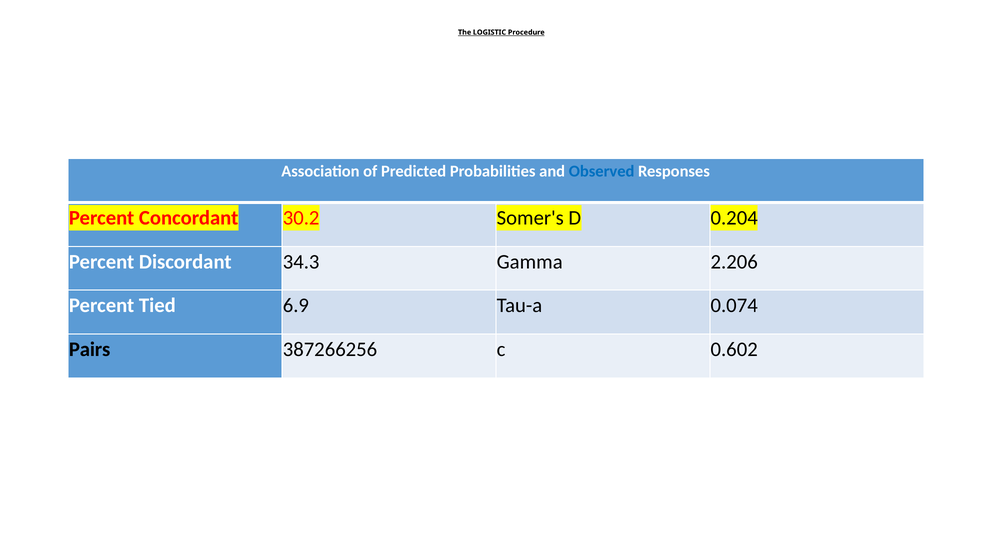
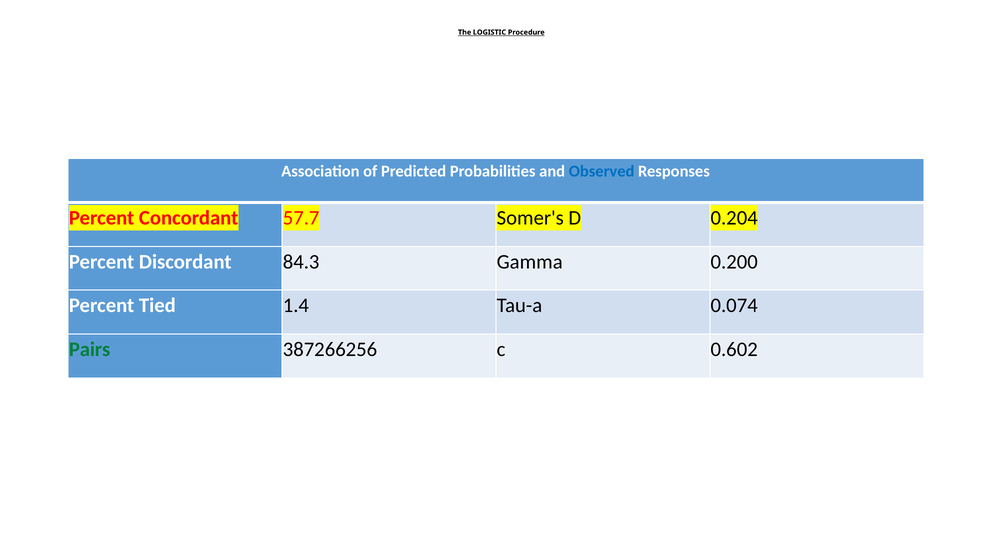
30.2: 30.2 -> 57.7
34.3: 34.3 -> 84.3
2.206: 2.206 -> 0.200
6.9: 6.9 -> 1.4
Pairs colour: black -> green
